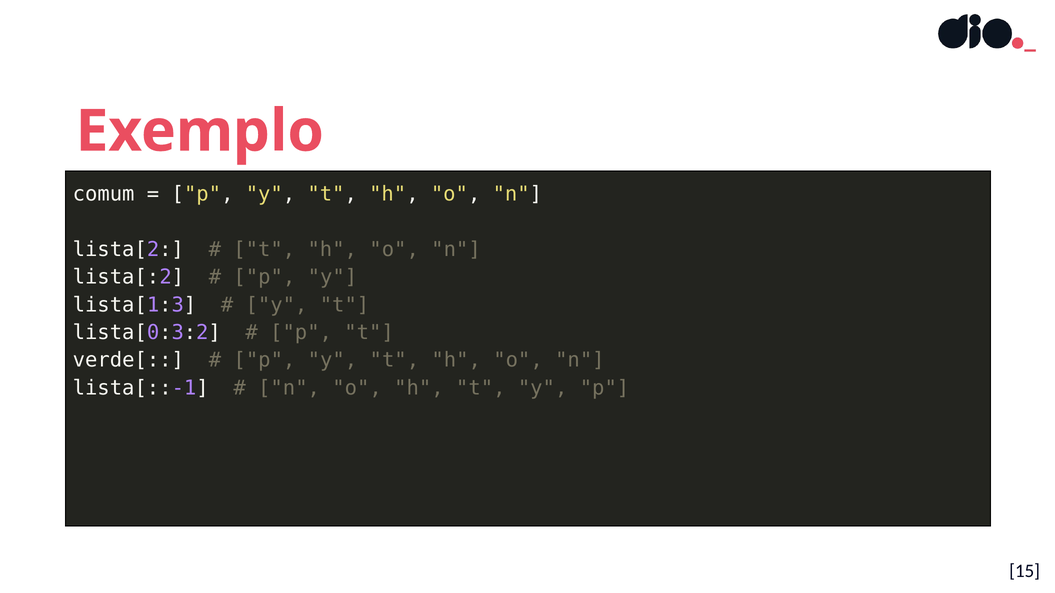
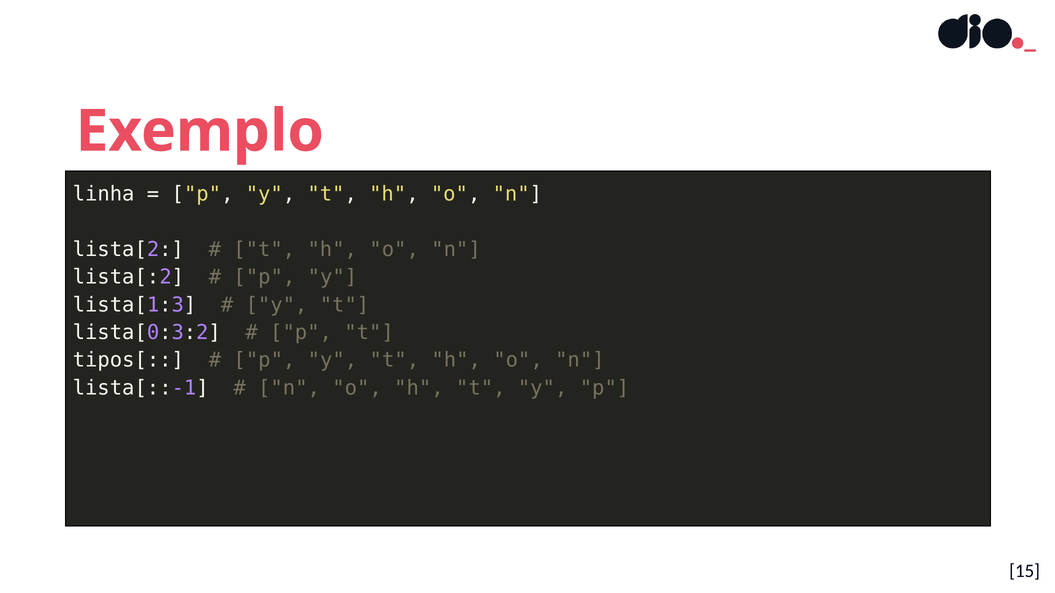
comum: comum -> linha
verde[: verde[ -> tipos[
